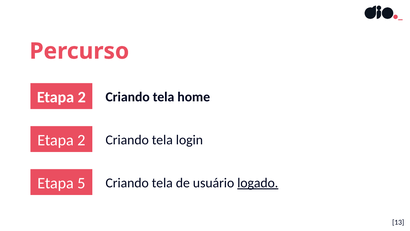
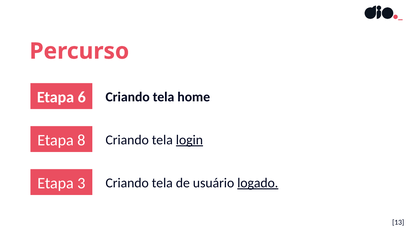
2 at (82, 97): 2 -> 6
2 at (81, 140): 2 -> 8
login underline: none -> present
5: 5 -> 3
